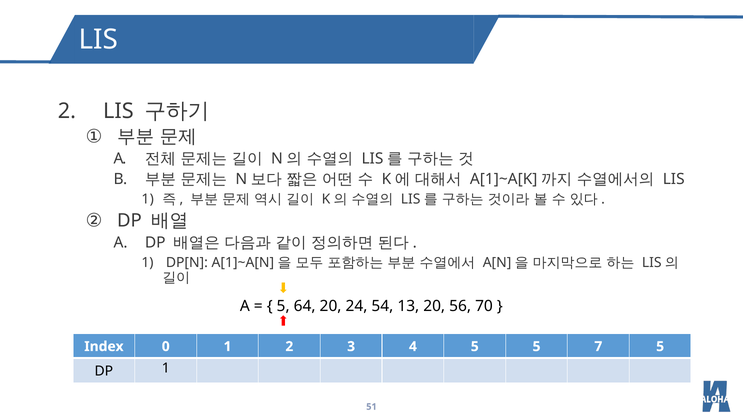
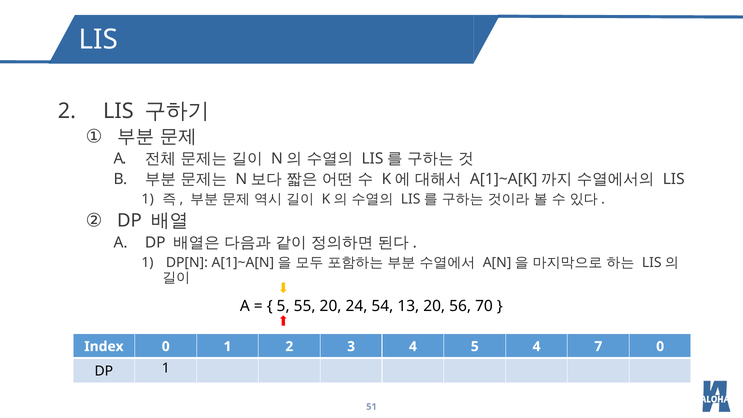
64: 64 -> 55
5 5: 5 -> 4
7 5: 5 -> 0
